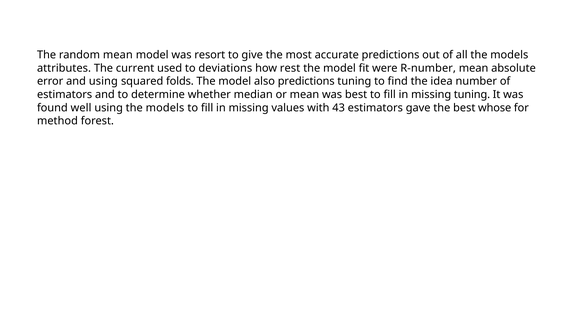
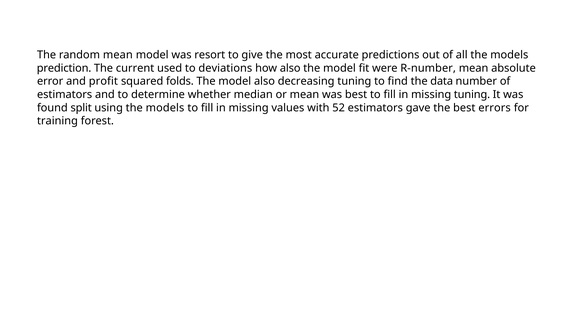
attributes: attributes -> prediction
how rest: rest -> also
and using: using -> profit
also predictions: predictions -> decreasing
idea: idea -> data
well: well -> split
43: 43 -> 52
whose: whose -> errors
method: method -> training
